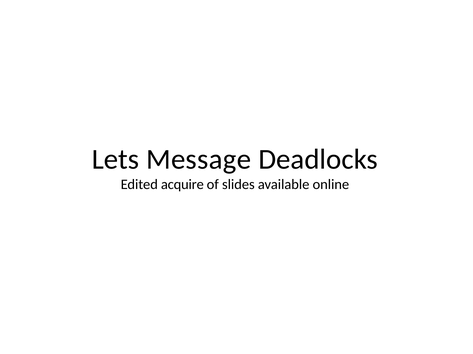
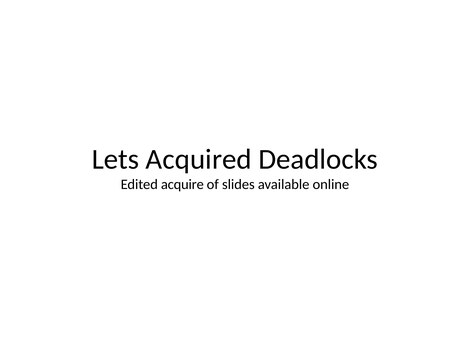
Message: Message -> Acquired
